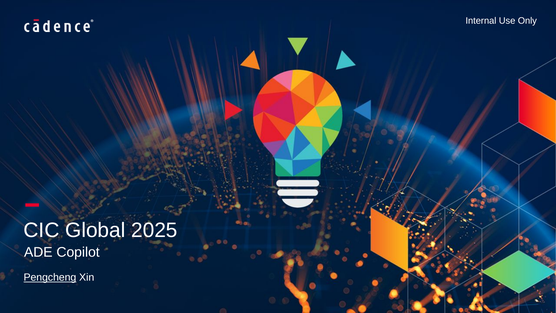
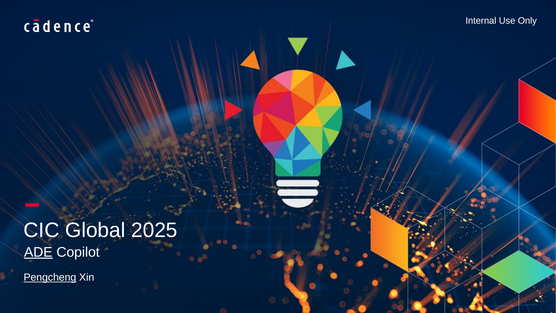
ADE underline: none -> present
